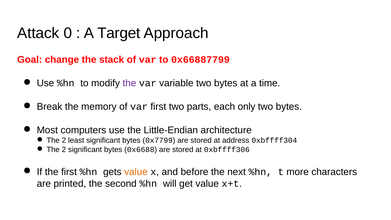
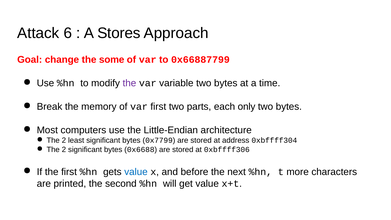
0: 0 -> 6
Target: Target -> Stores
stack: stack -> some
value at (136, 172) colour: orange -> blue
